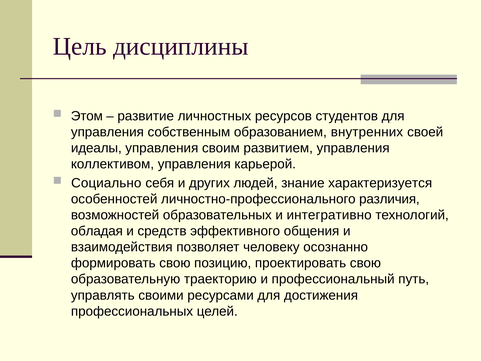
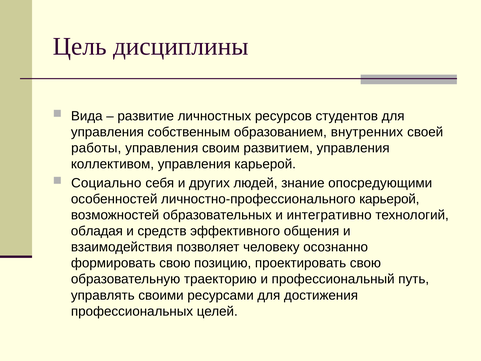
Этом: Этом -> Вида
идеалы: идеалы -> работы
характеризуется: характеризуется -> опосредующими
личностно-профессионального различия: различия -> карьерой
